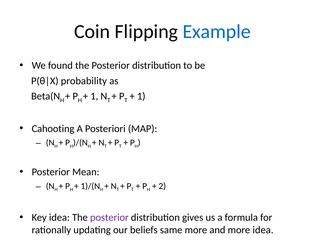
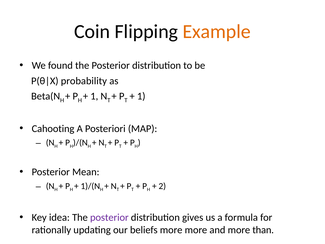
Example colour: blue -> orange
beliefs same: same -> more
more idea: idea -> than
